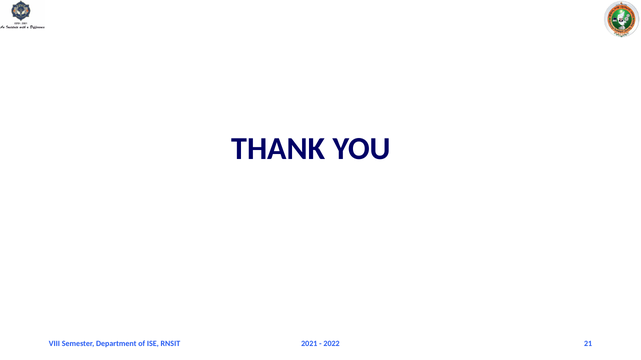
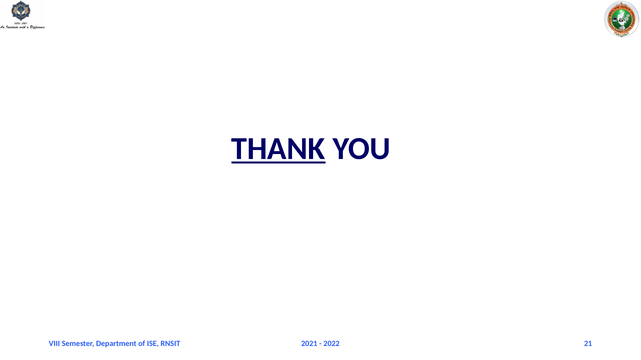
THANK underline: none -> present
